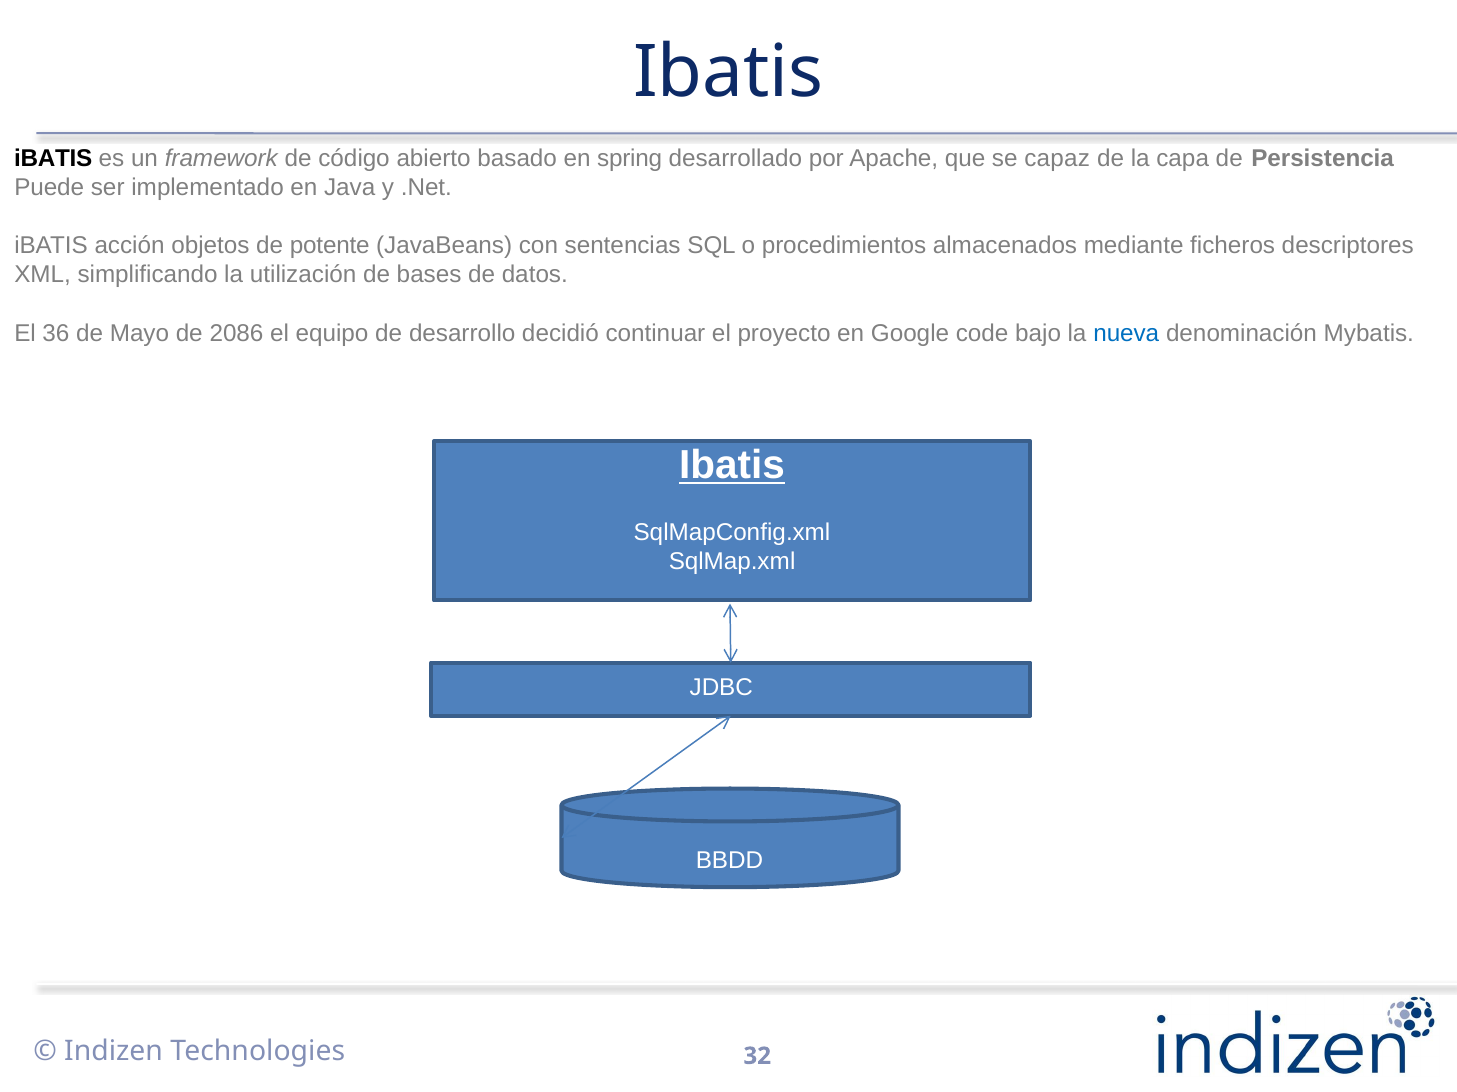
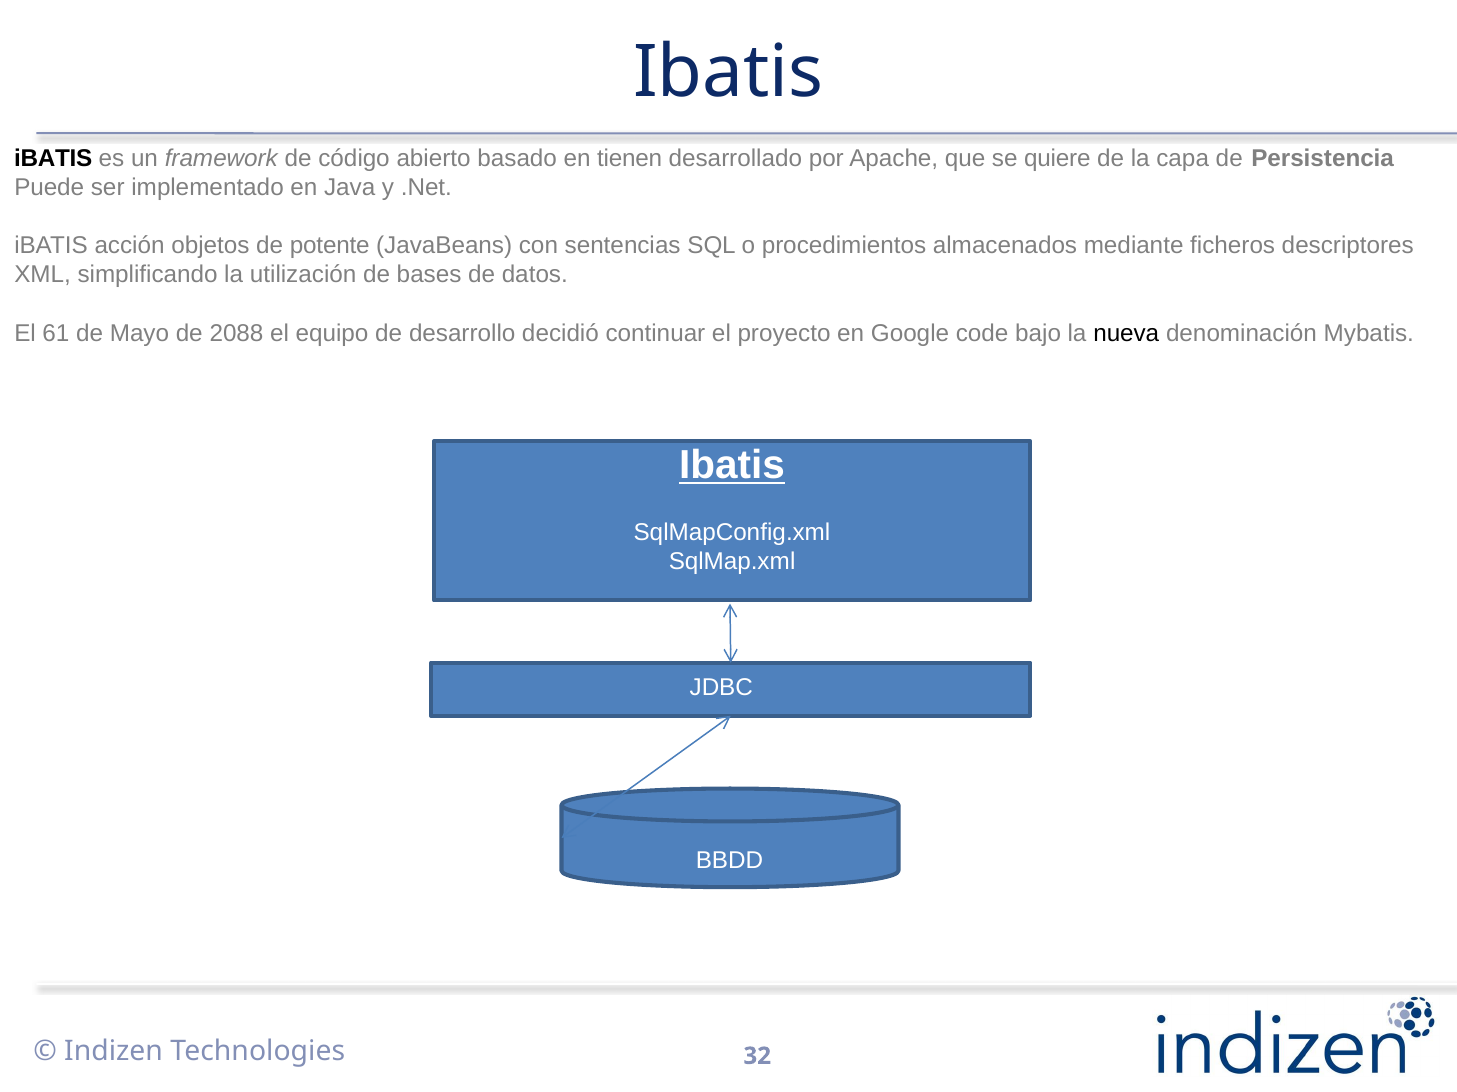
spring: spring -> tienen
capaz: capaz -> quiere
36: 36 -> 61
2086: 2086 -> 2088
nueva colour: blue -> black
